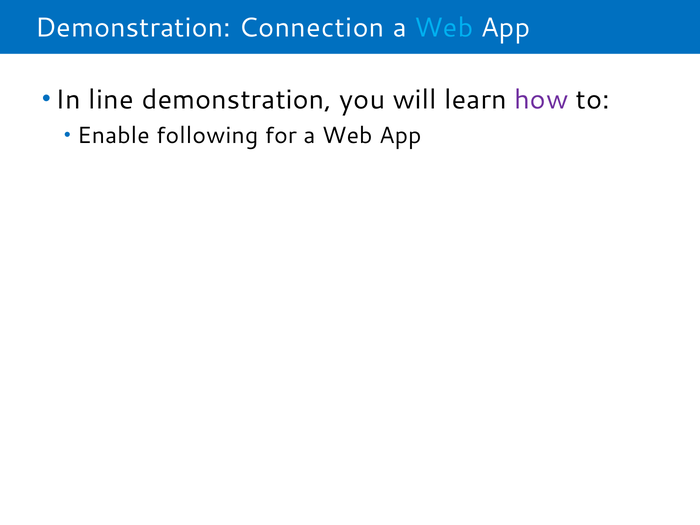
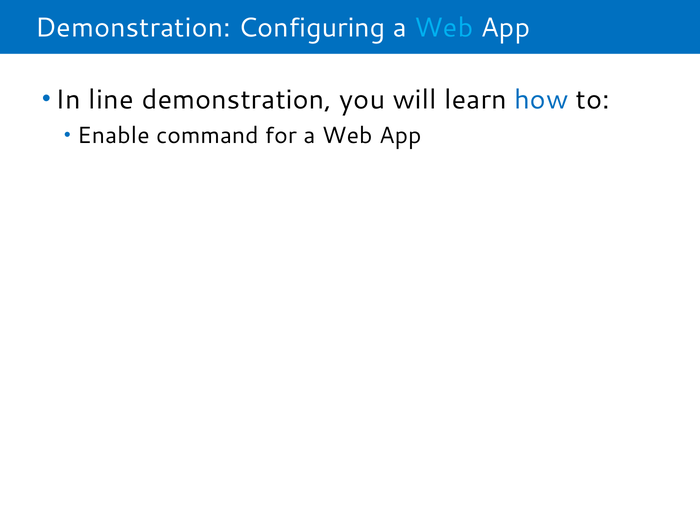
Connection: Connection -> Configuring
how colour: purple -> blue
following: following -> command
